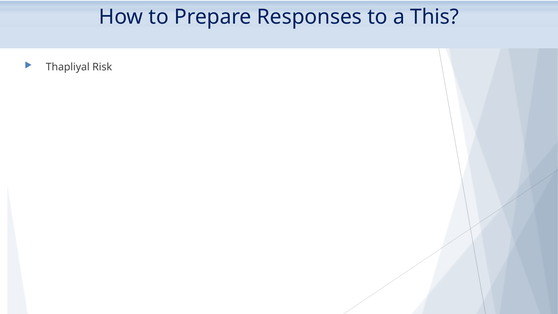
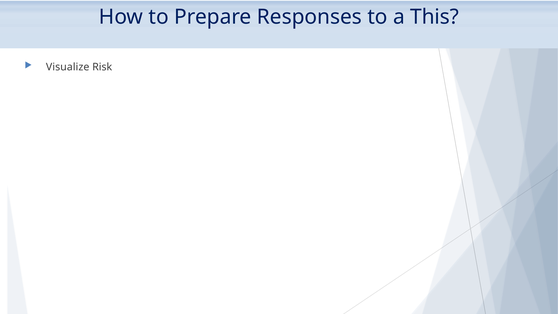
Thapliyal: Thapliyal -> Visualize
